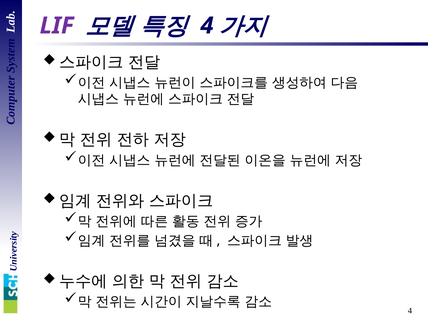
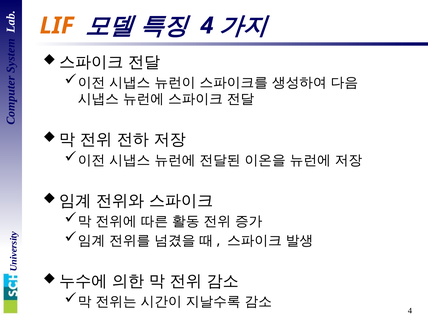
LIF colour: purple -> orange
